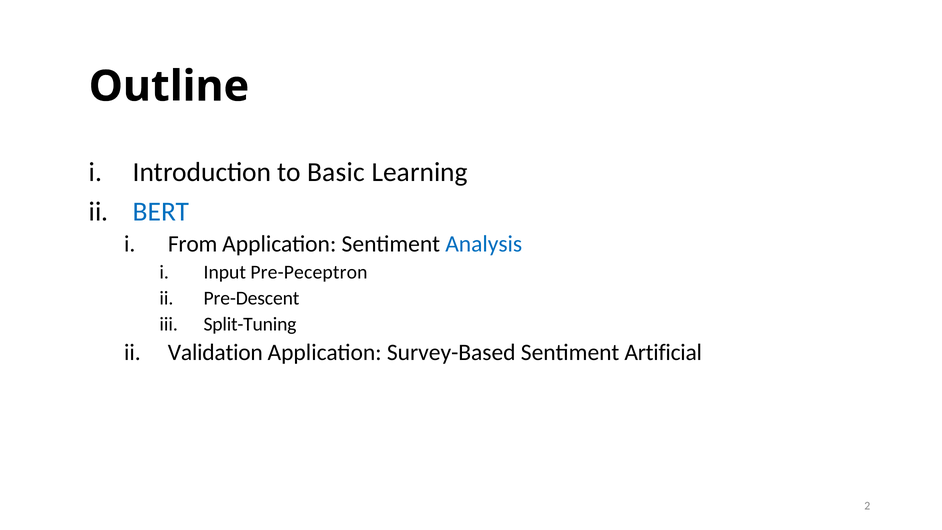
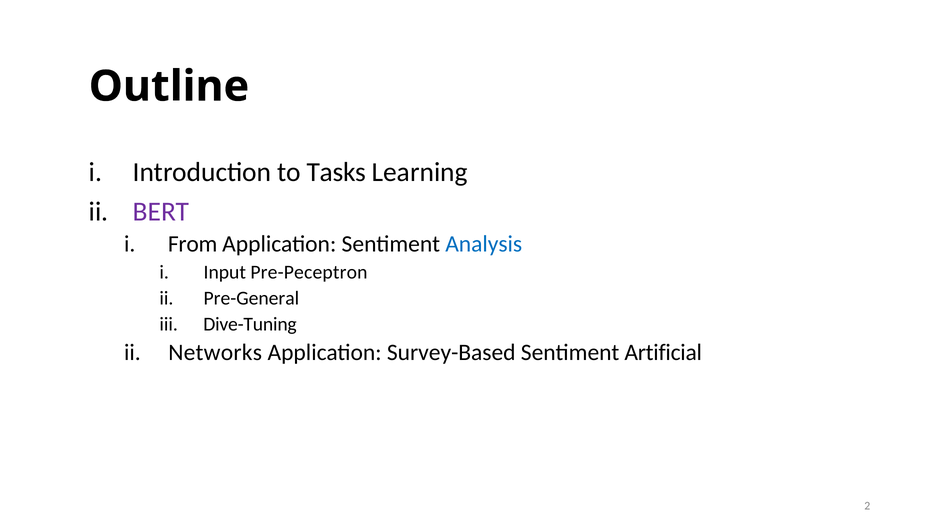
Basic: Basic -> Tasks
BERT colour: blue -> purple
Pre-Descent: Pre-Descent -> Pre-General
Split-Tuning: Split-Tuning -> Dive-Tuning
Validation: Validation -> Networks
